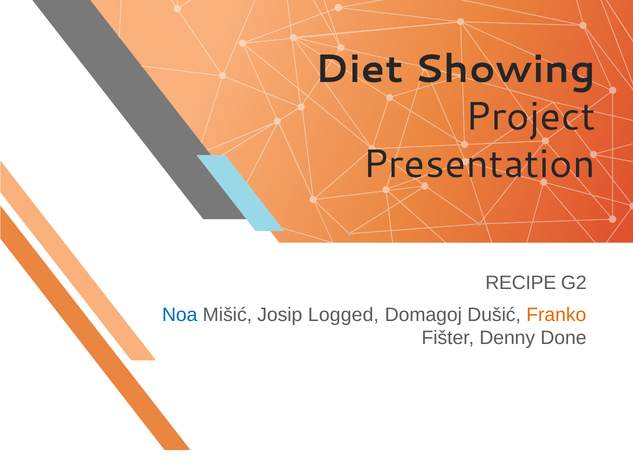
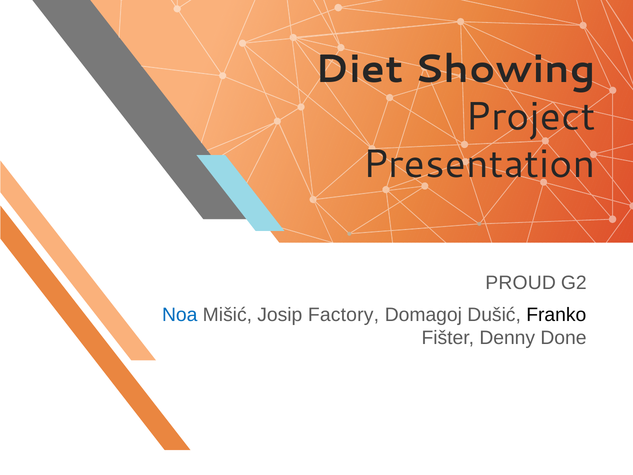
RECIPE: RECIPE -> PROUD
Logged: Logged -> Factory
Franko colour: orange -> black
